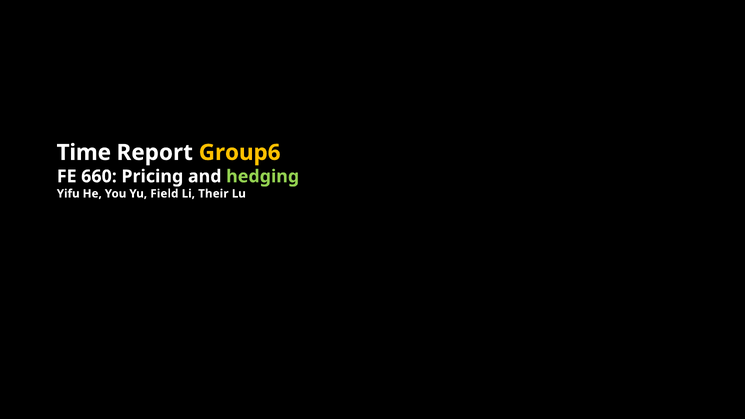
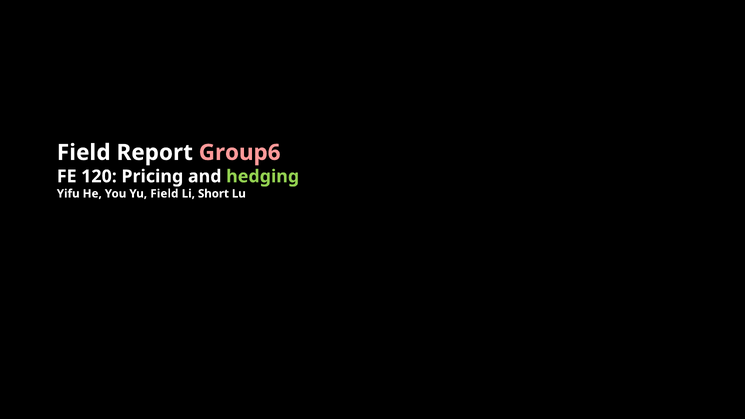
Time at (84, 153): Time -> Field
Group6 colour: yellow -> pink
660: 660 -> 120
Their: Their -> Short
